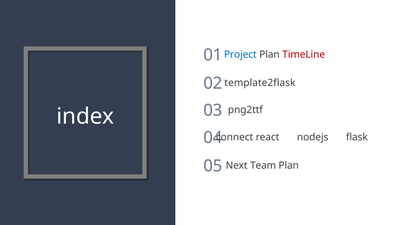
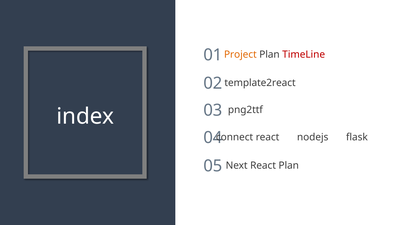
Project colour: blue -> orange
template2flask: template2flask -> template2react
Next Team: Team -> React
